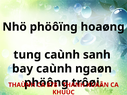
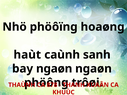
tung: tung -> haùt
bay caùnh: caùnh -> ngaøn
